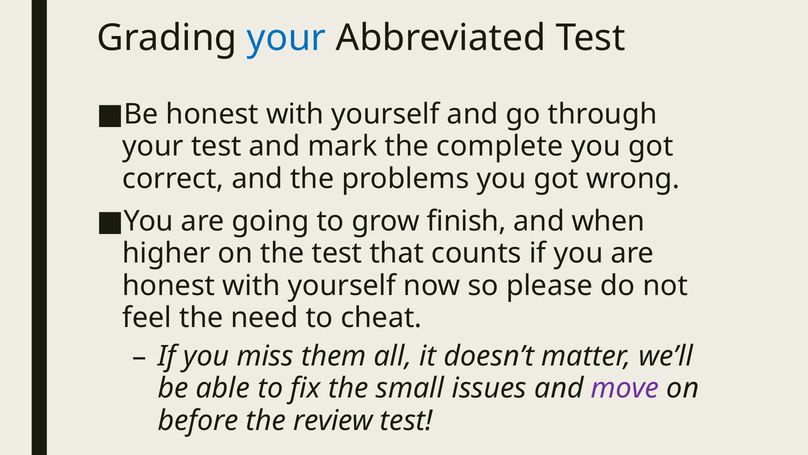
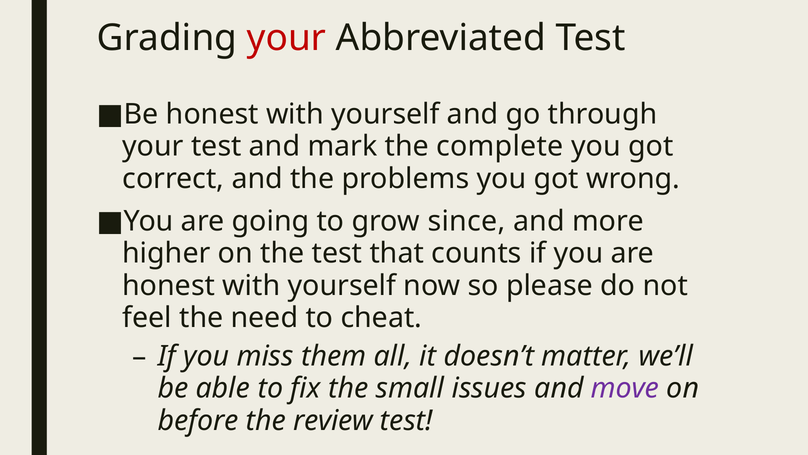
your at (287, 38) colour: blue -> red
finish: finish -> since
when: when -> more
